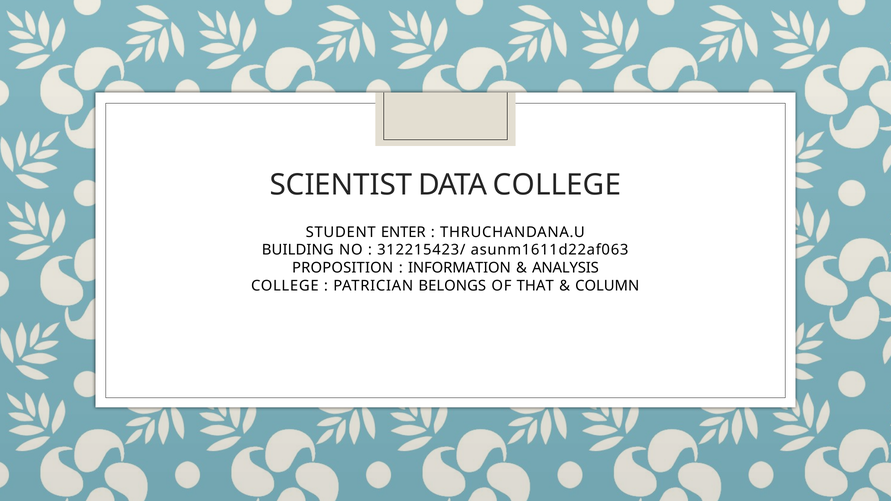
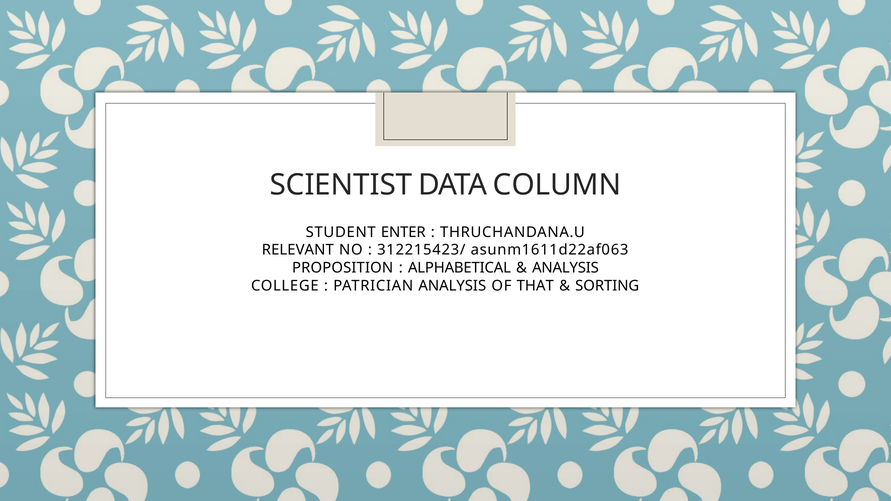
DATA COLLEGE: COLLEGE -> COLUMN
BUILDING: BUILDING -> RELEVANT
INFORMATION: INFORMATION -> ALPHABETICAL
PATRICIAN BELONGS: BELONGS -> ANALYSIS
COLUMN: COLUMN -> SORTING
